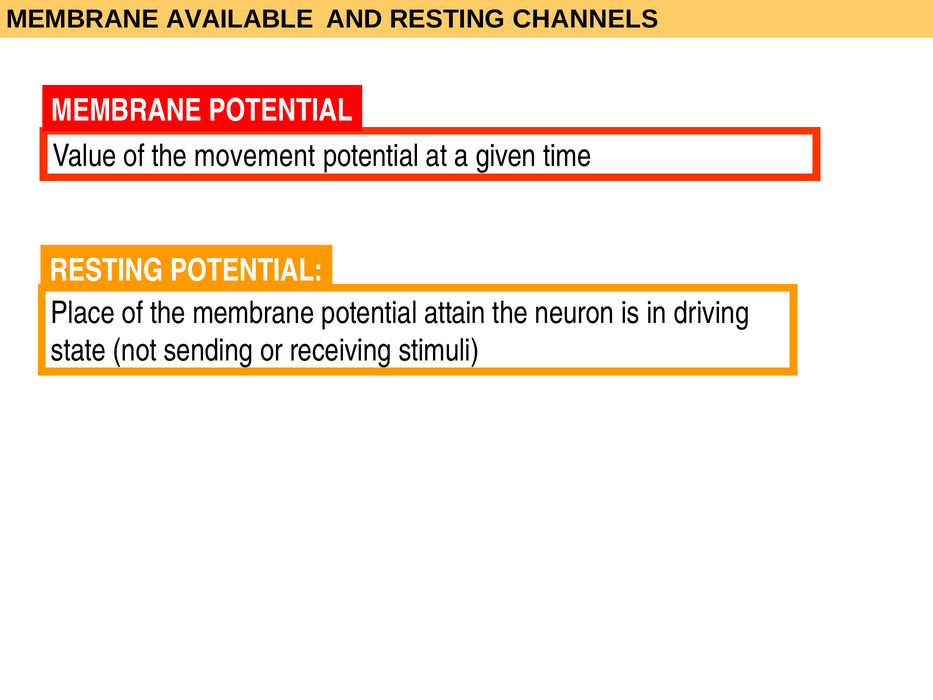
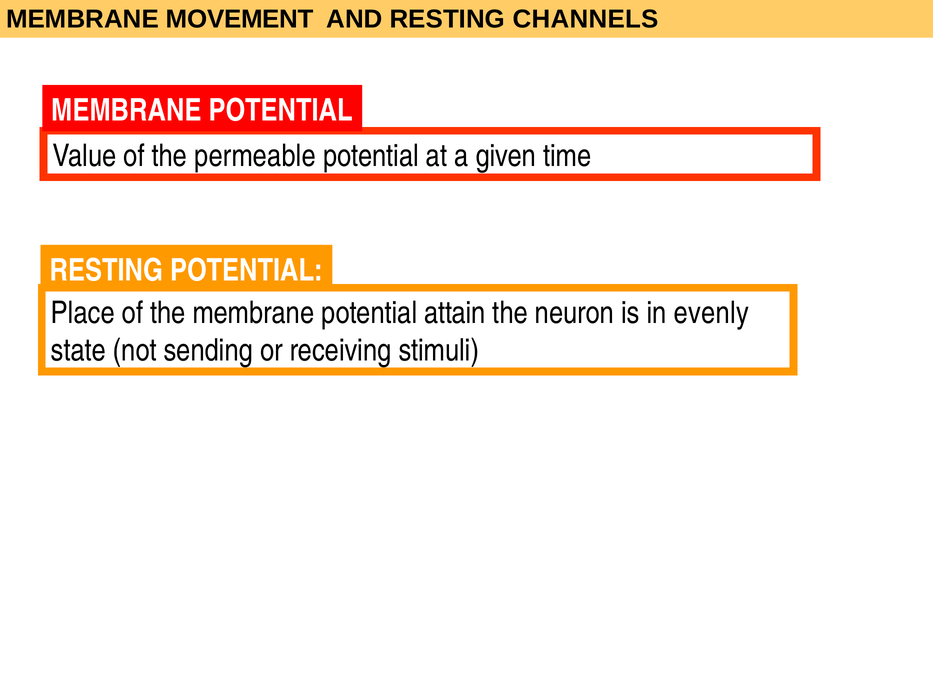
AVAILABLE: AVAILABLE -> MOVEMENT
movement: movement -> permeable
driving: driving -> evenly
